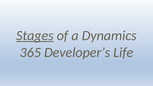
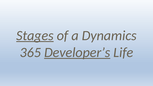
Developer’s underline: none -> present
